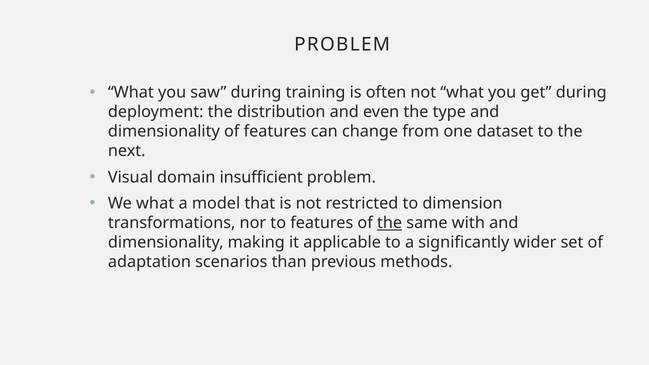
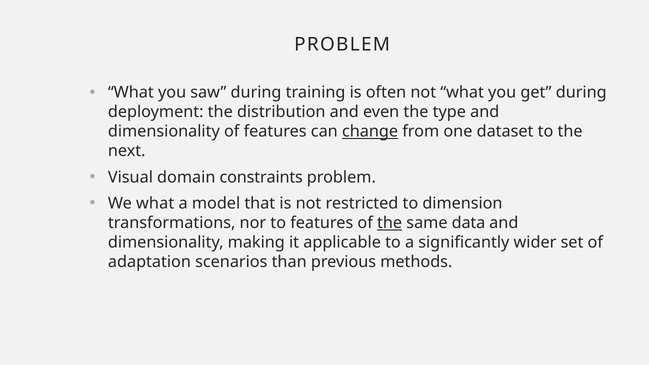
change underline: none -> present
insufficient: insufficient -> constraints
with: with -> data
